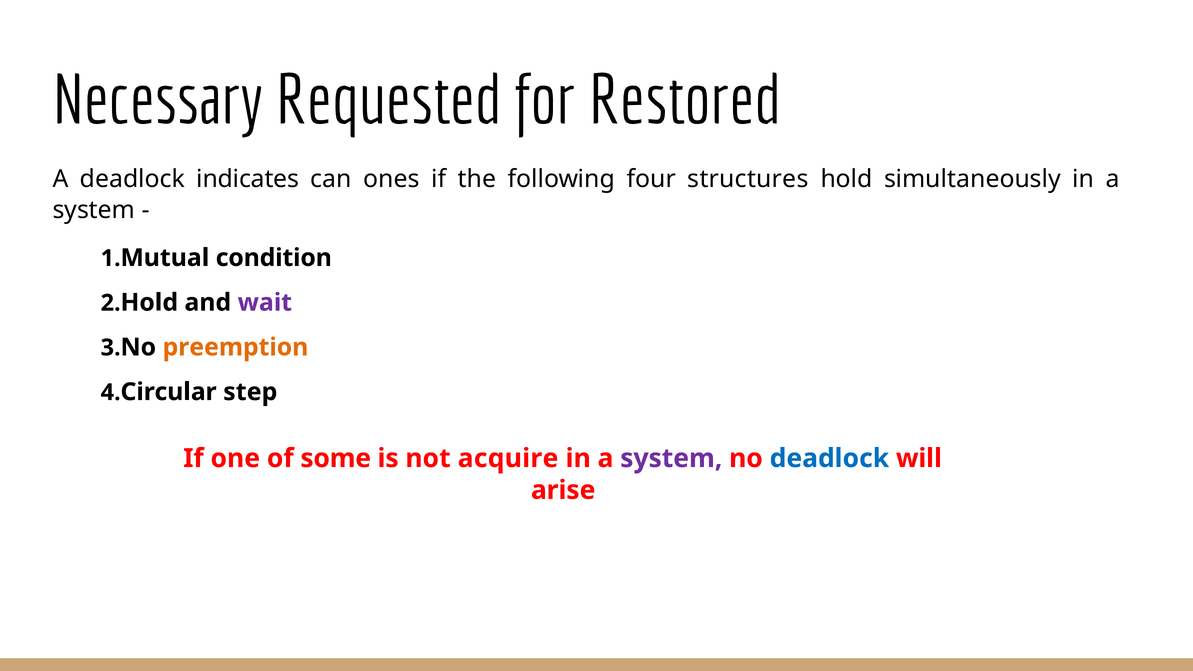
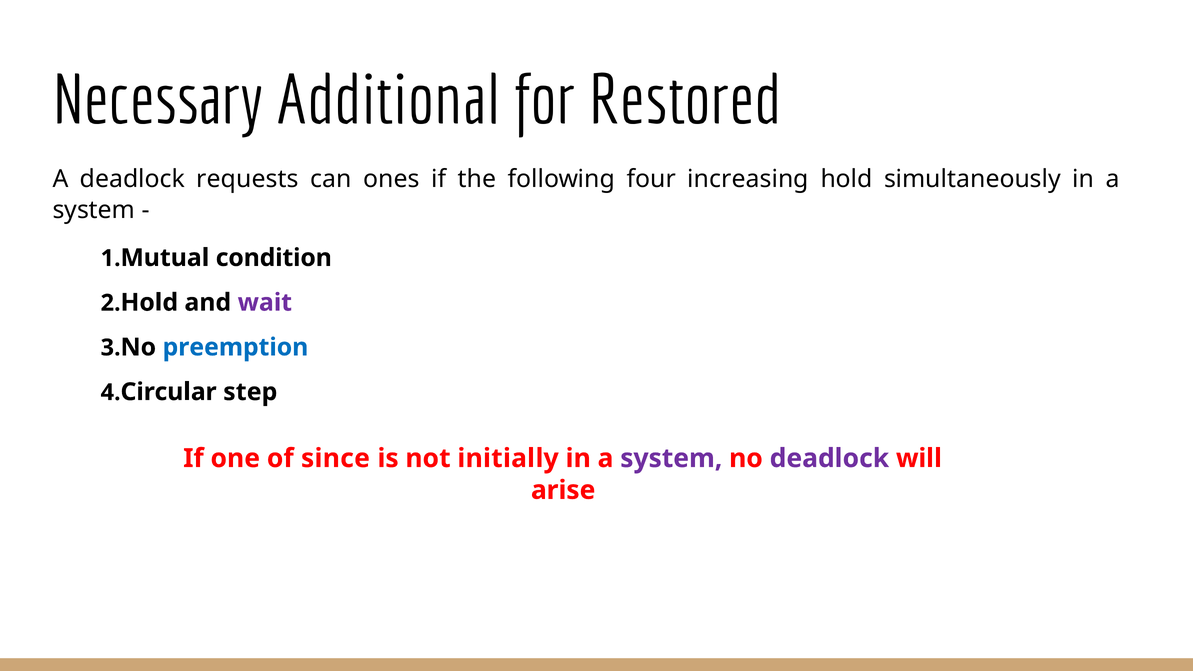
Requested: Requested -> Additional
indicates: indicates -> requests
structures: structures -> increasing
preemption colour: orange -> blue
some: some -> since
acquire: acquire -> initially
deadlock at (829, 458) colour: blue -> purple
